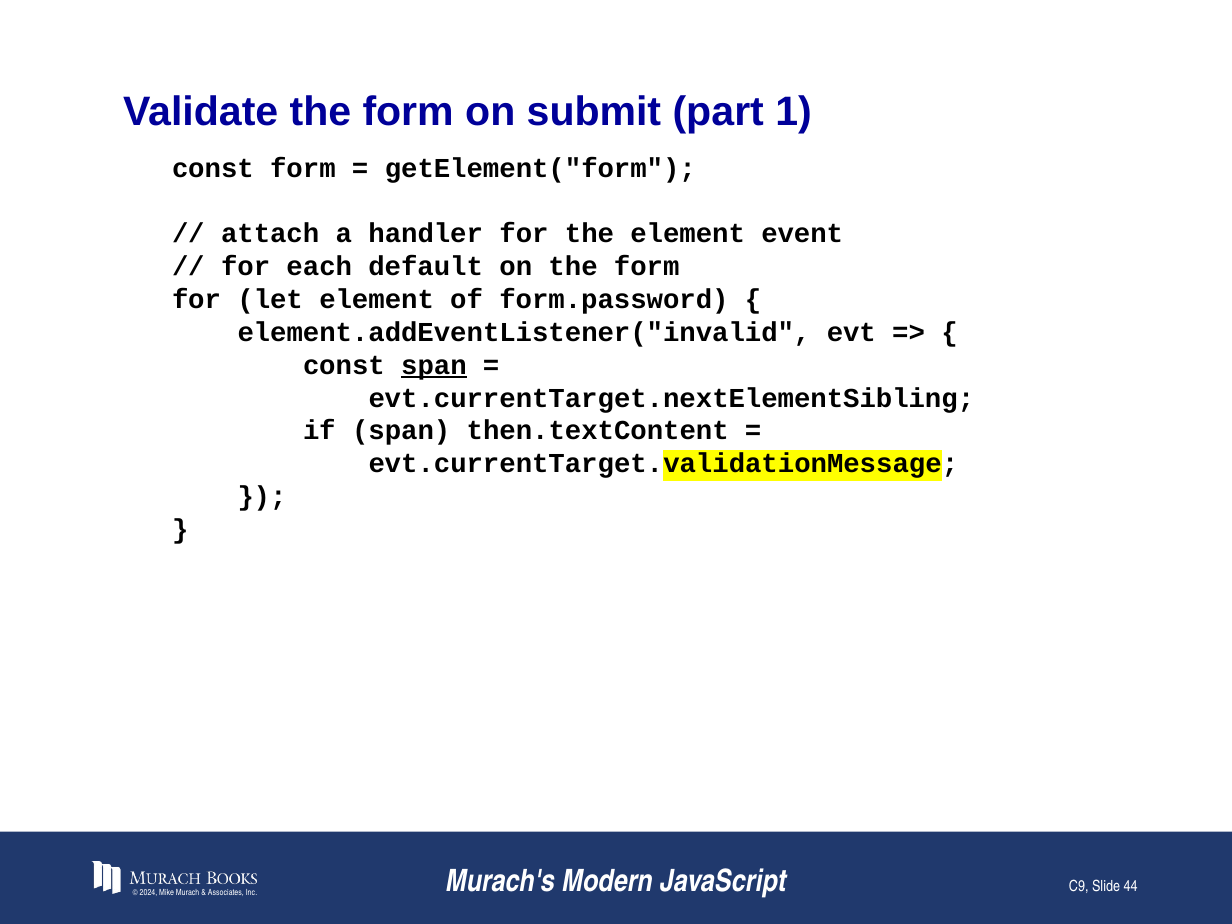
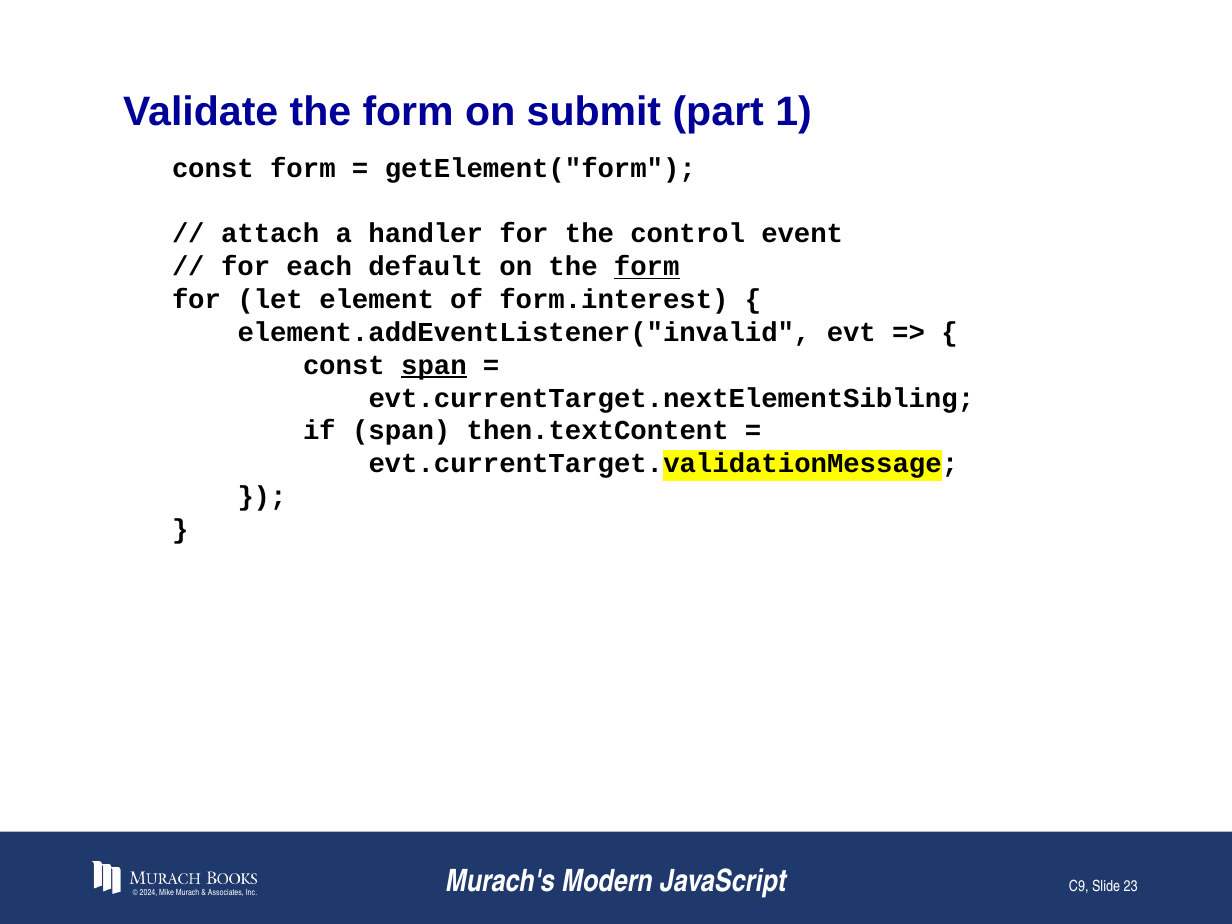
the element: element -> control
form at (647, 267) underline: none -> present
form.password: form.password -> form.interest
44: 44 -> 23
